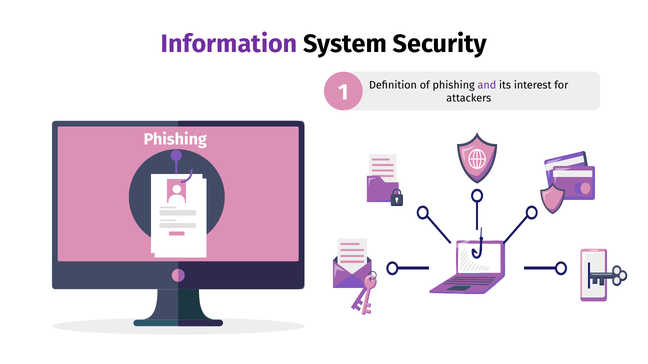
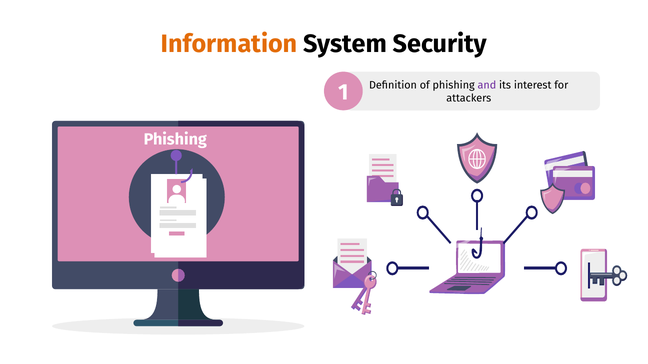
Information colour: purple -> orange
